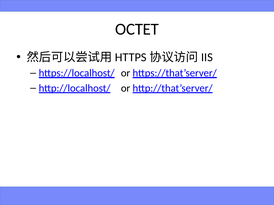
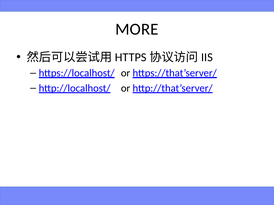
OCTET: OCTET -> MORE
